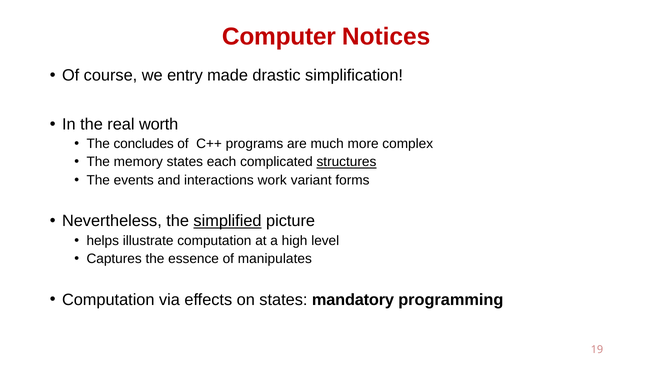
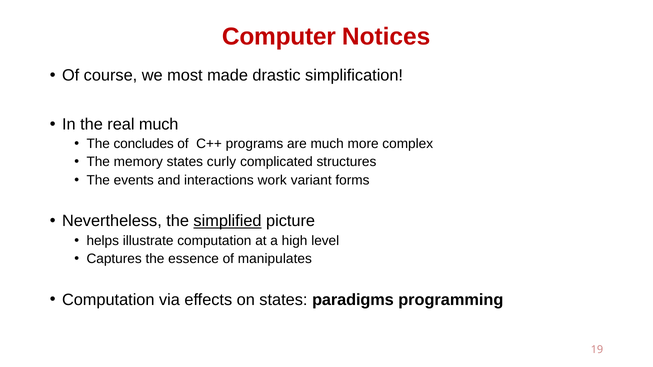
entry: entry -> most
real worth: worth -> much
each: each -> curly
structures underline: present -> none
mandatory: mandatory -> paradigms
